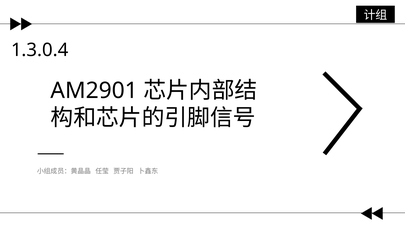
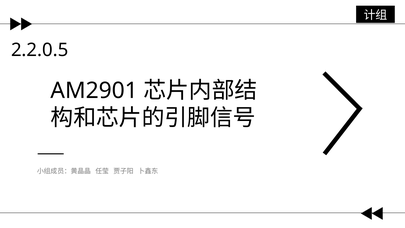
1.3.0.4: 1.3.0.4 -> 2.2.0.5
